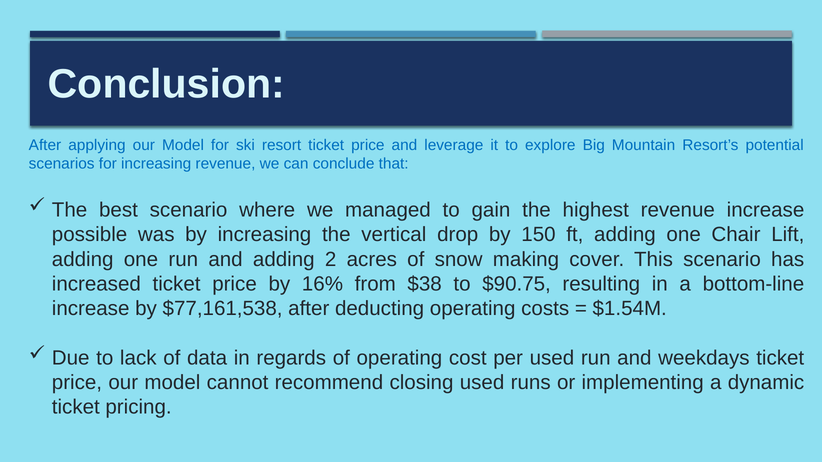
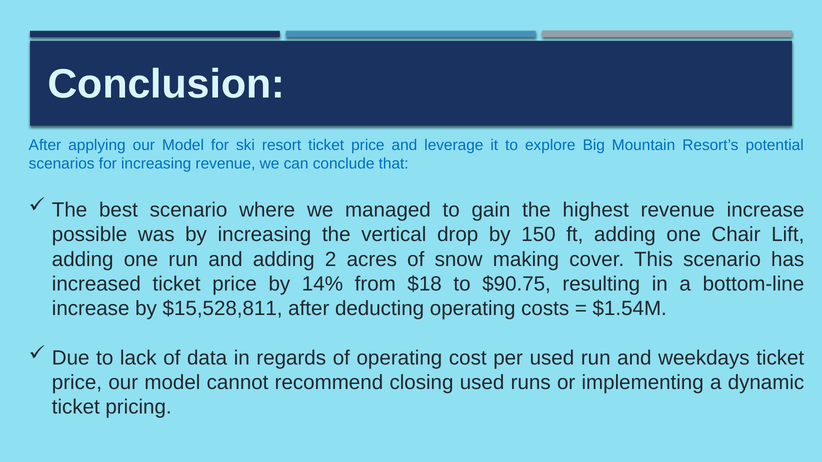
16%: 16% -> 14%
$38: $38 -> $18
$77,161,538: $77,161,538 -> $15,528,811
